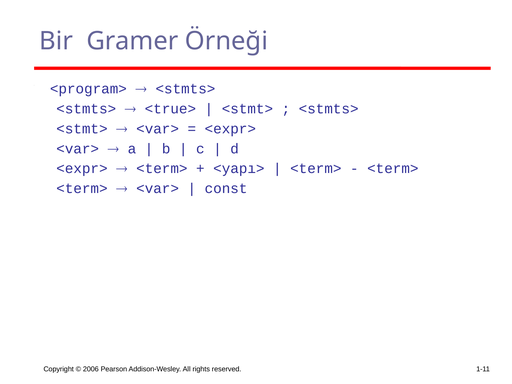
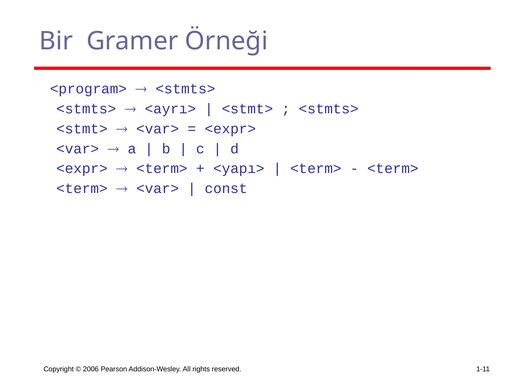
<true>: <true> -> <ayrı>
